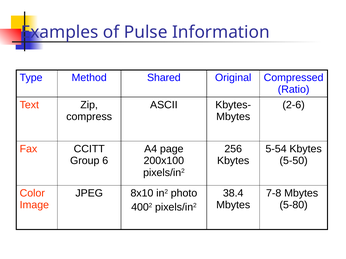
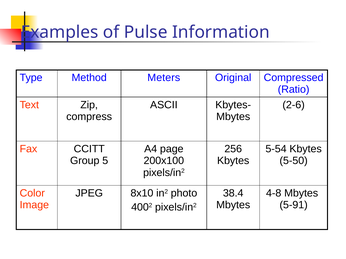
Shared: Shared -> Meters
6: 6 -> 5
7-8: 7-8 -> 4-8
5-80: 5-80 -> 5-91
